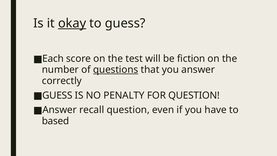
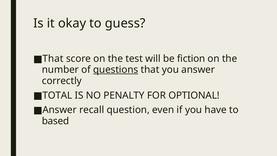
okay underline: present -> none
Each at (53, 59): Each -> That
GUESS at (57, 95): GUESS -> TOTAL
FOR QUESTION: QUESTION -> OPTIONAL
